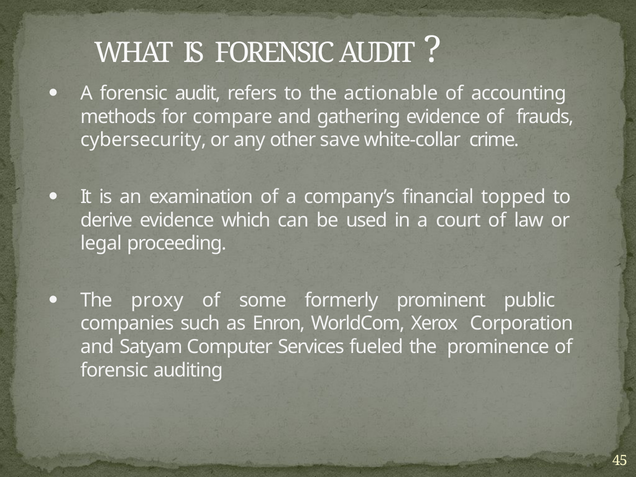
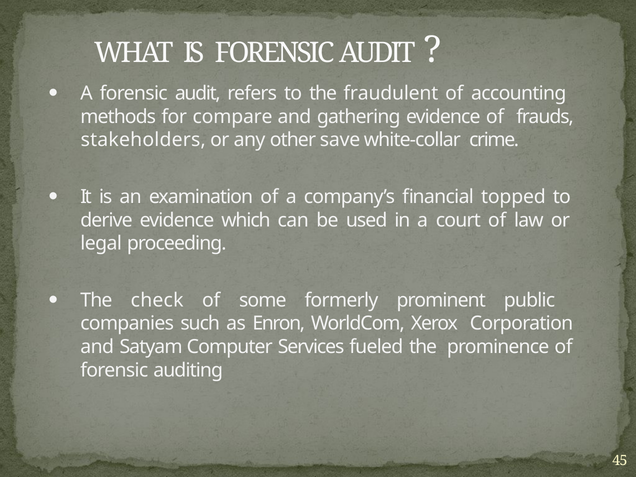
actionable: actionable -> fraudulent
cybersecurity: cybersecurity -> stakeholders
proxy: proxy -> check
